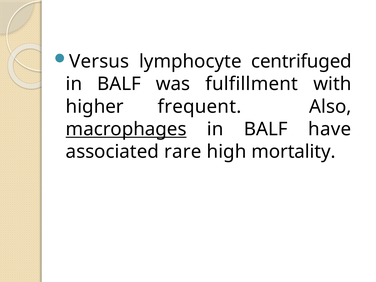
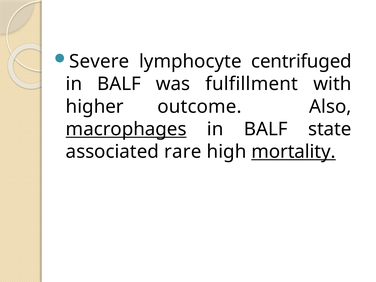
Versus: Versus -> Severe
frequent: frequent -> outcome
have: have -> state
mortality underline: none -> present
